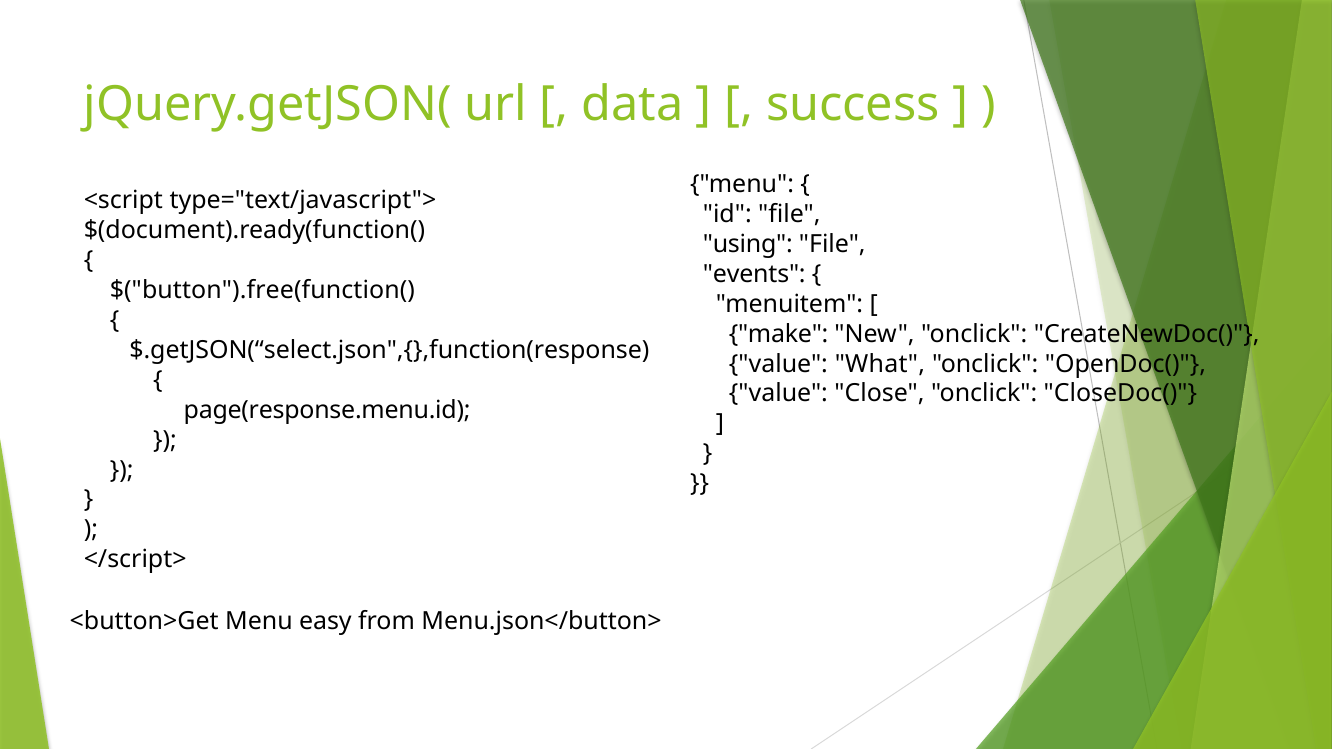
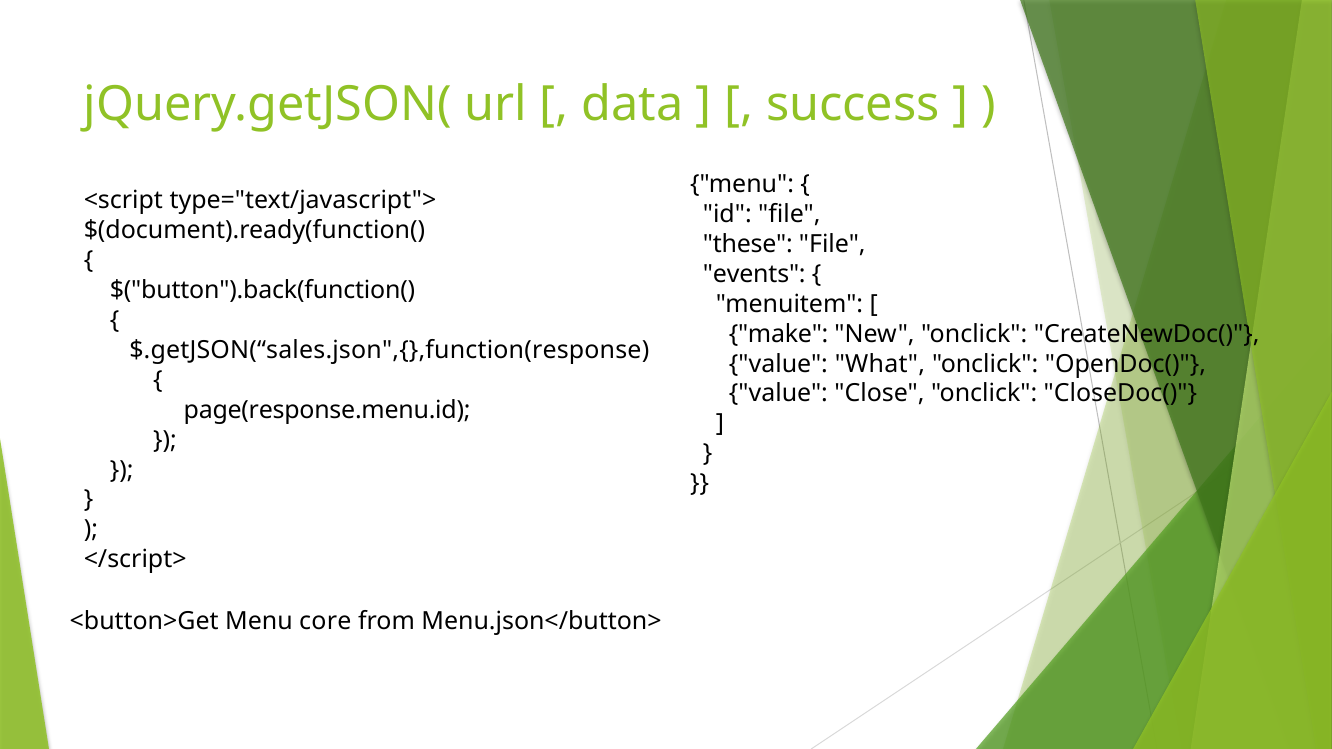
using: using -> these
$("button").free(function(: $("button").free(function( -> $("button").back(function(
$.getJSON(“select.json",{},function(response: $.getJSON(“select.json",{},function(response -> $.getJSON(“sales.json",{},function(response
easy: easy -> core
